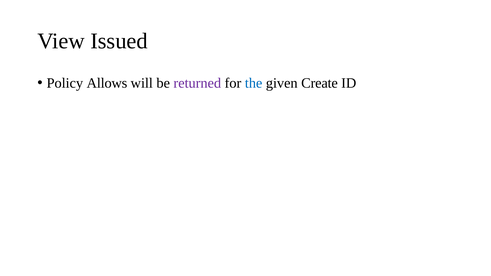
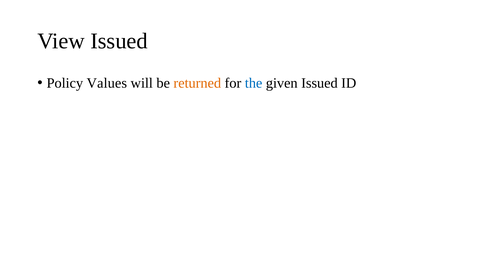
Allows: Allows -> Values
returned colour: purple -> orange
given Create: Create -> Issued
